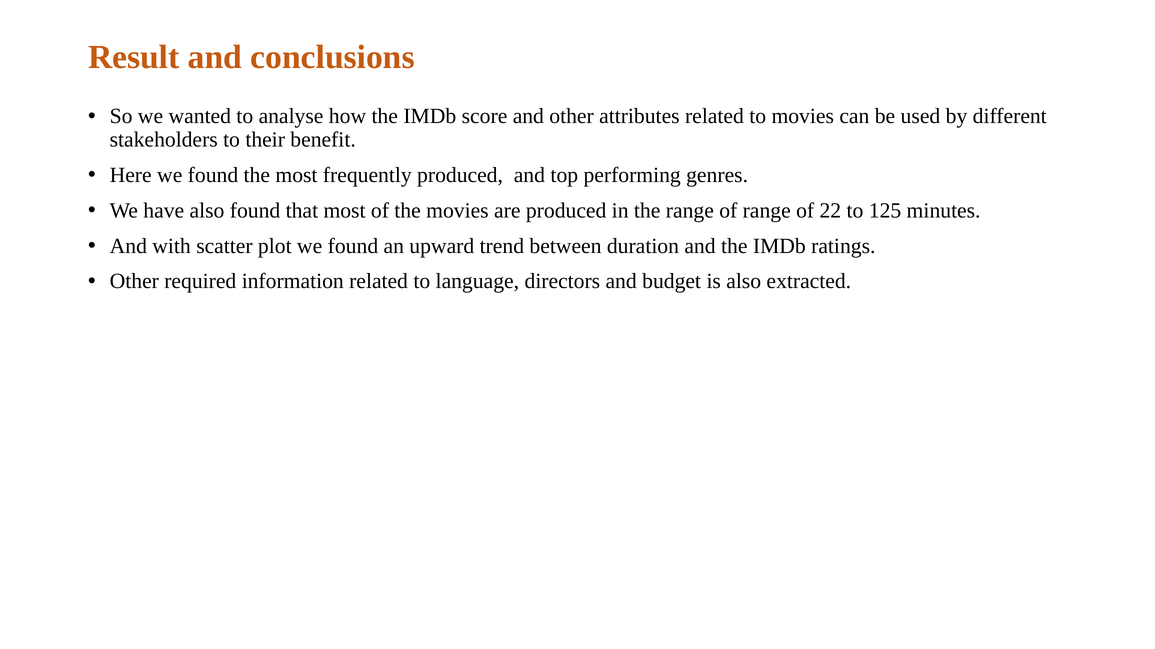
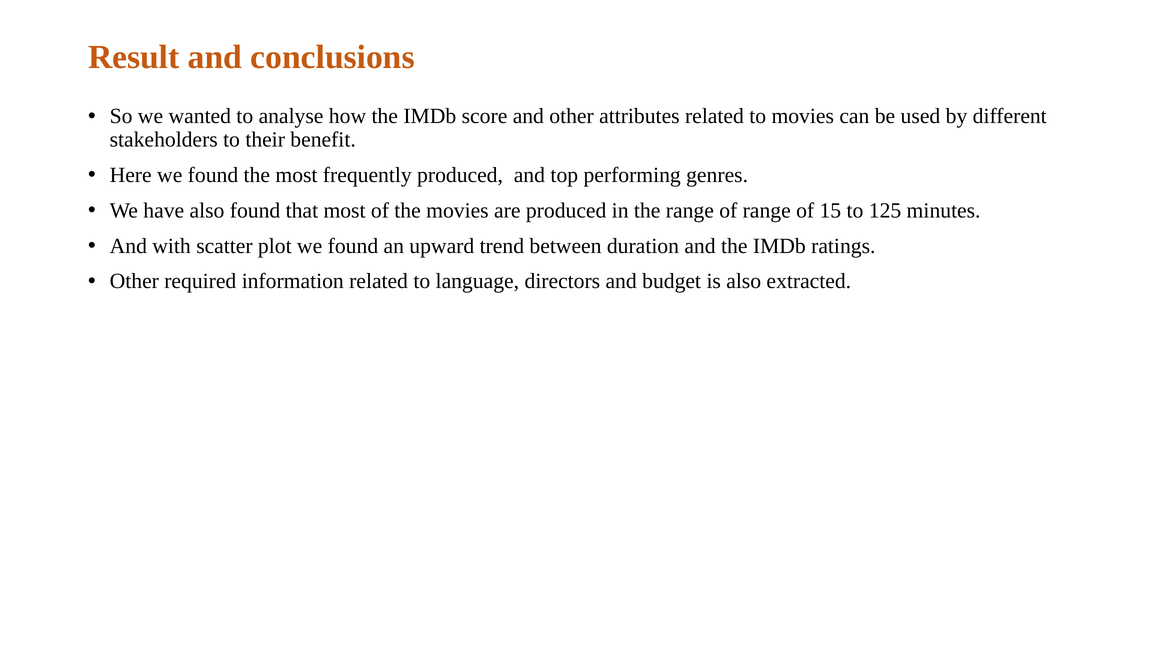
22: 22 -> 15
